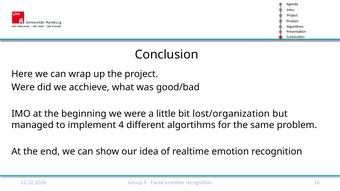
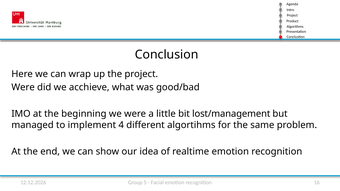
lost/organization: lost/organization -> lost/management
